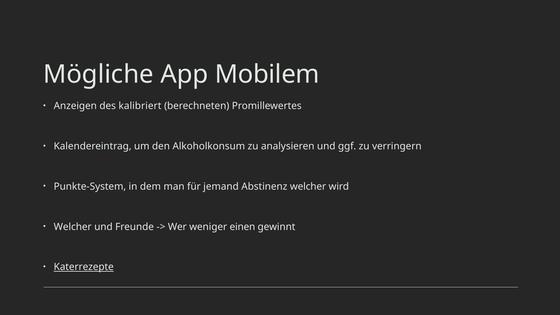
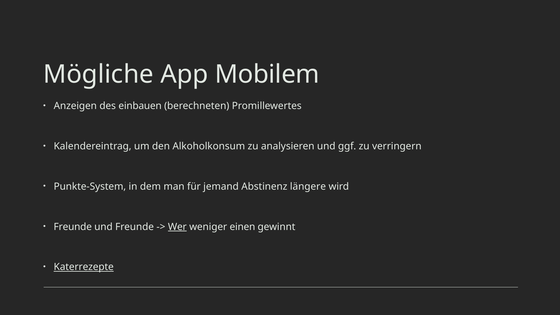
kalibriert: kalibriert -> einbauen
Abstinenz welcher: welcher -> längere
Welcher at (73, 227): Welcher -> Freunde
Wer underline: none -> present
